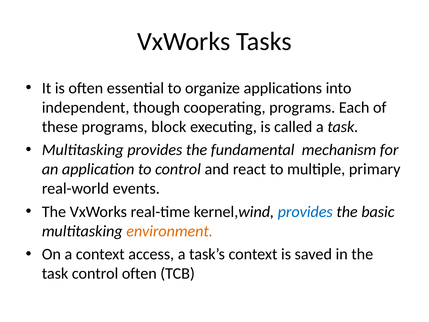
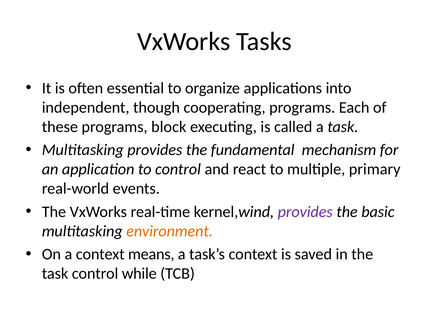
provides at (305, 212) colour: blue -> purple
access: access -> means
control often: often -> while
